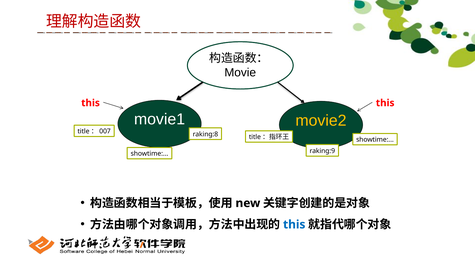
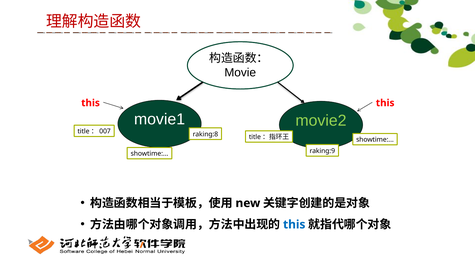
movie2 colour: yellow -> light green
